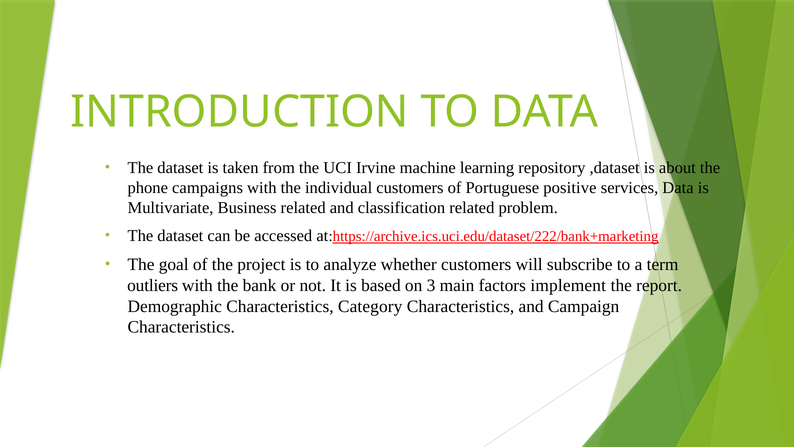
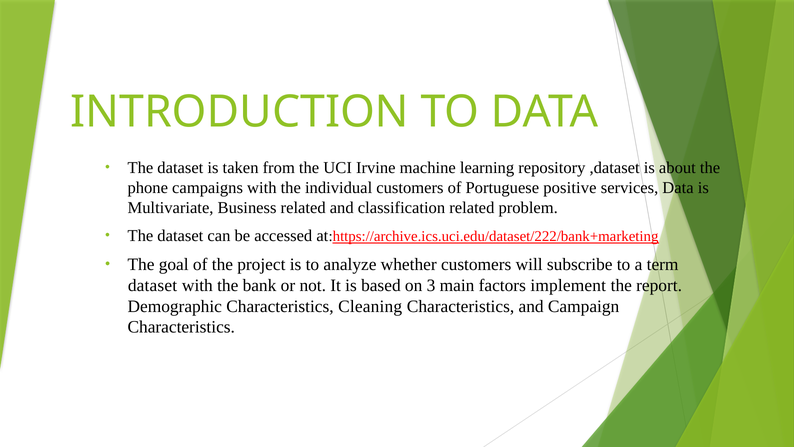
outliers at (153, 285): outliers -> dataset
Category: Category -> Cleaning
